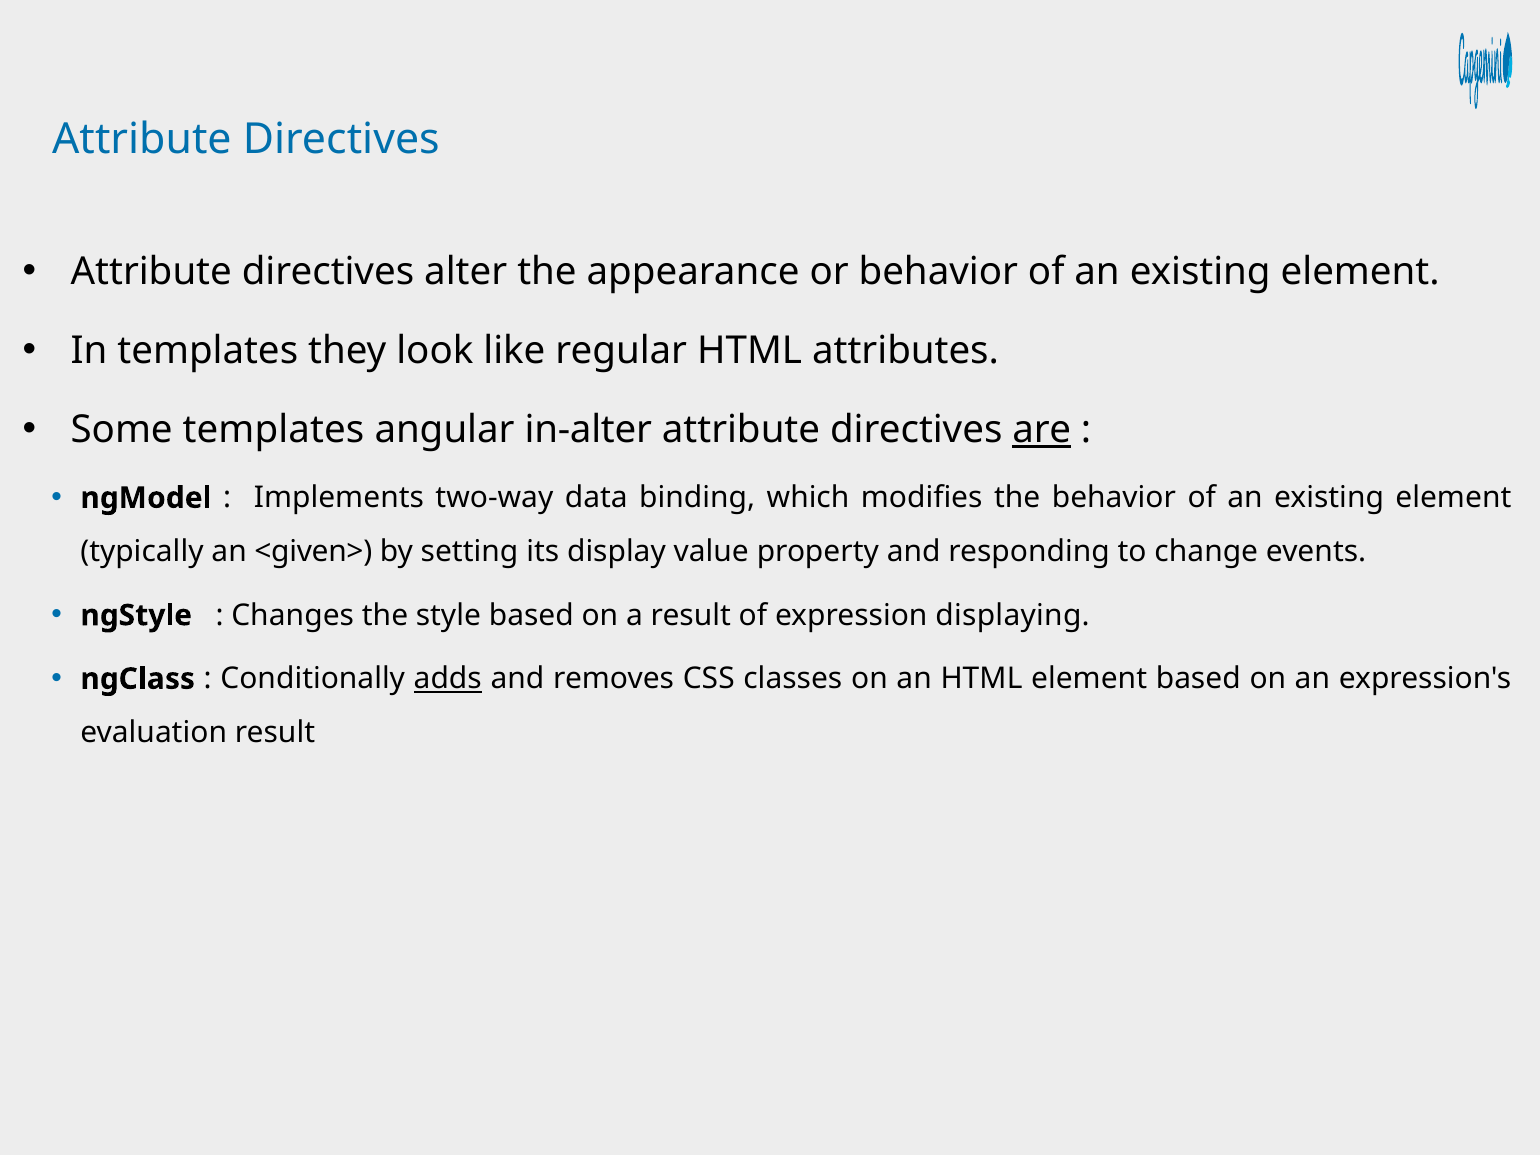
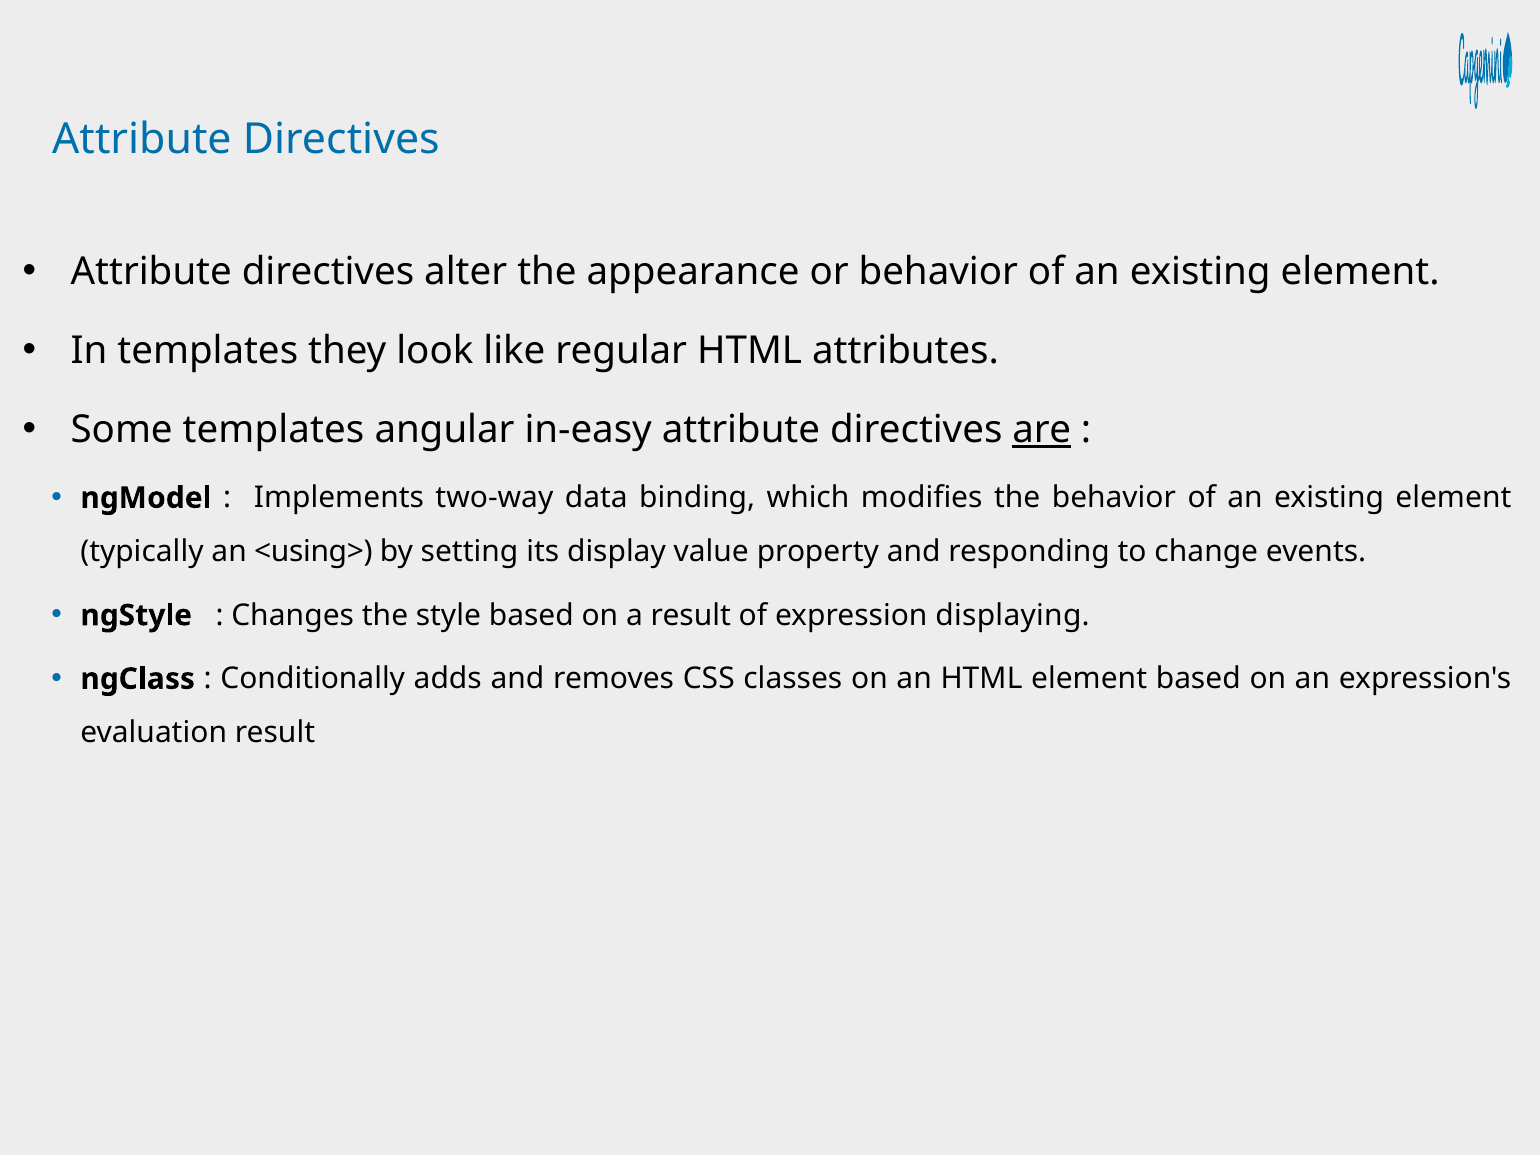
in-alter: in-alter -> in-easy
<given>: <given> -> <using>
adds underline: present -> none
